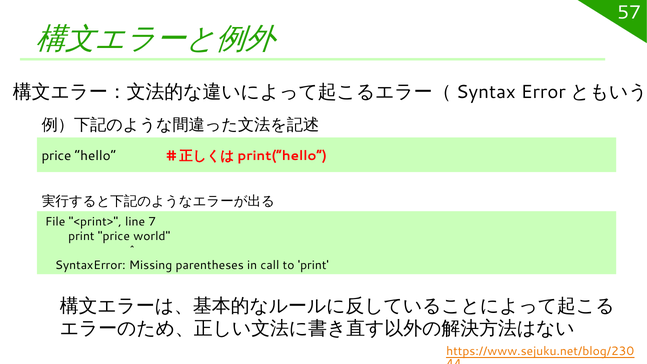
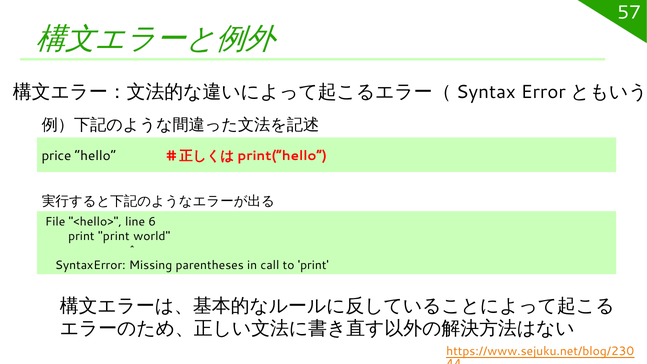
<print>: <print> -> <hello>
7: 7 -> 6
print price: price -> print
